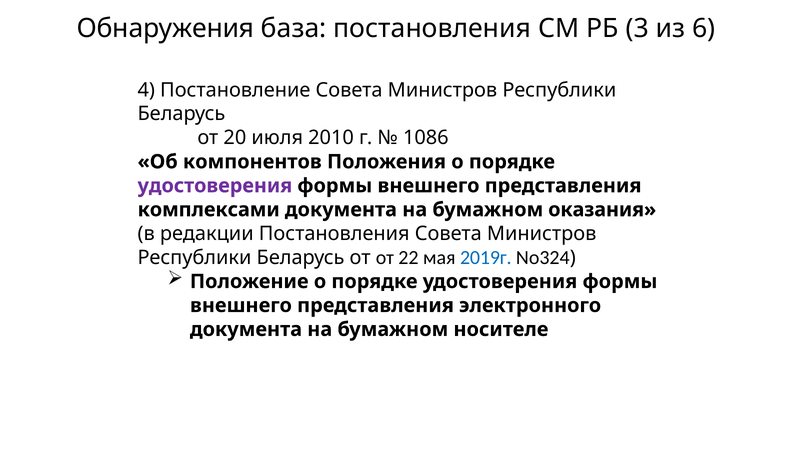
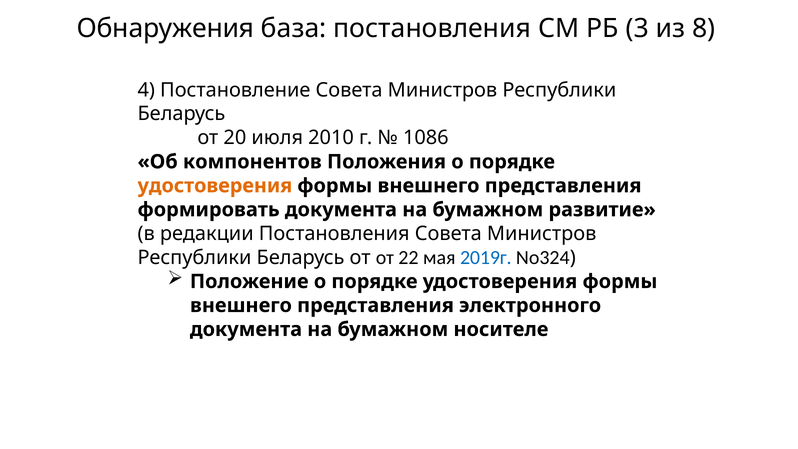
6: 6 -> 8
удостоверения at (215, 186) colour: purple -> orange
комплексами: комплексами -> формировать
оказания: оказания -> развитие
